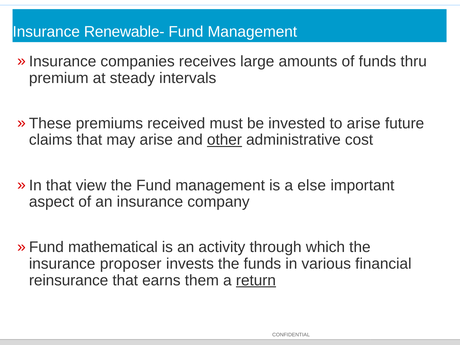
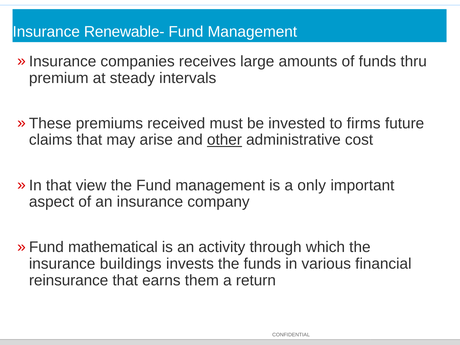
to arise: arise -> firms
else: else -> only
proposer: proposer -> buildings
return underline: present -> none
